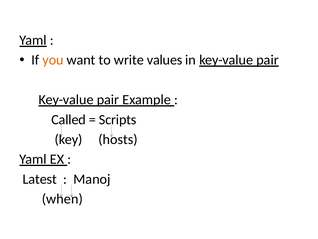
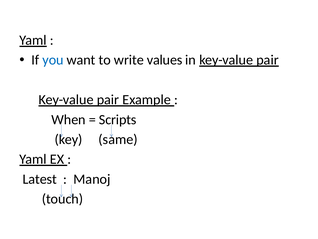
you colour: orange -> blue
Called: Called -> When
hosts: hosts -> same
when: when -> touch
